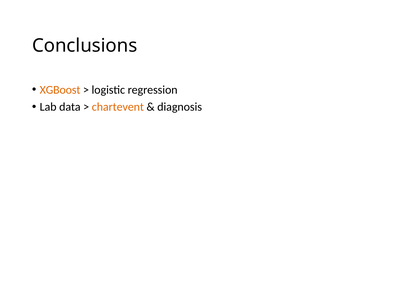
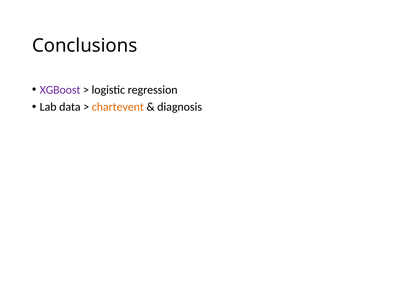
XGBoost colour: orange -> purple
